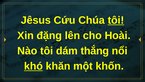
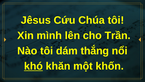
tôi at (116, 20) underline: present -> none
đặng: đặng -> mình
Hoài: Hoài -> Trần
